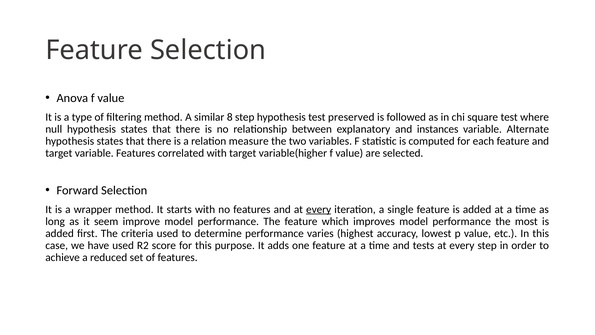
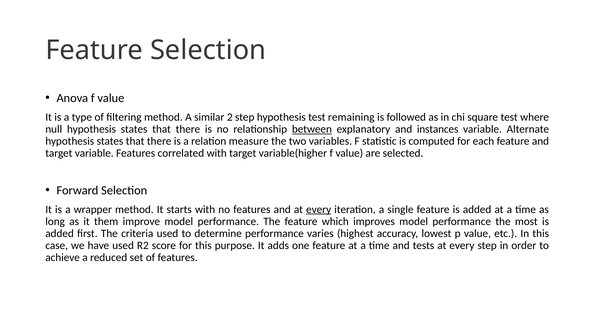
8: 8 -> 2
preserved: preserved -> remaining
between underline: none -> present
seem: seem -> them
